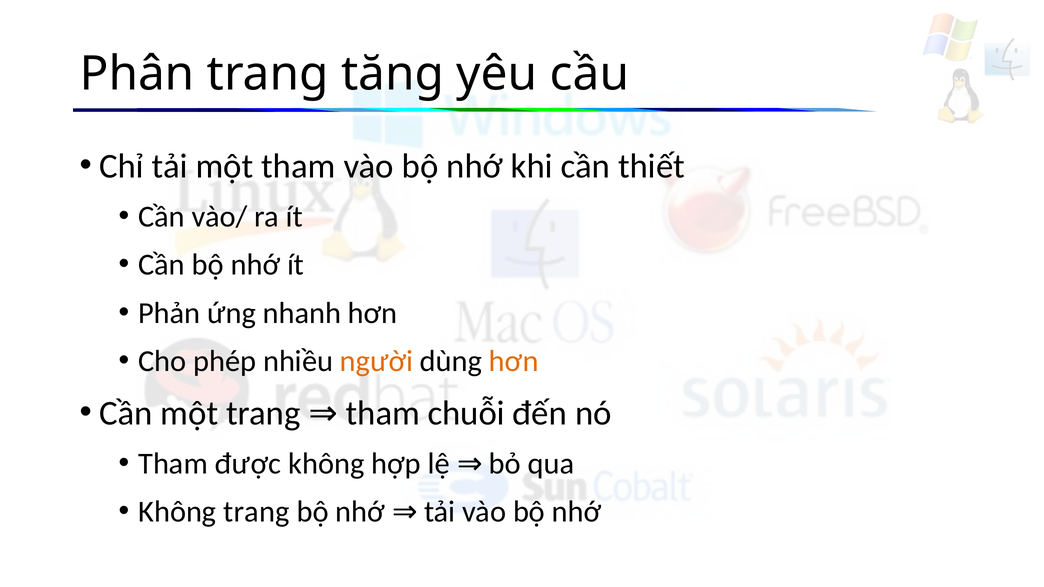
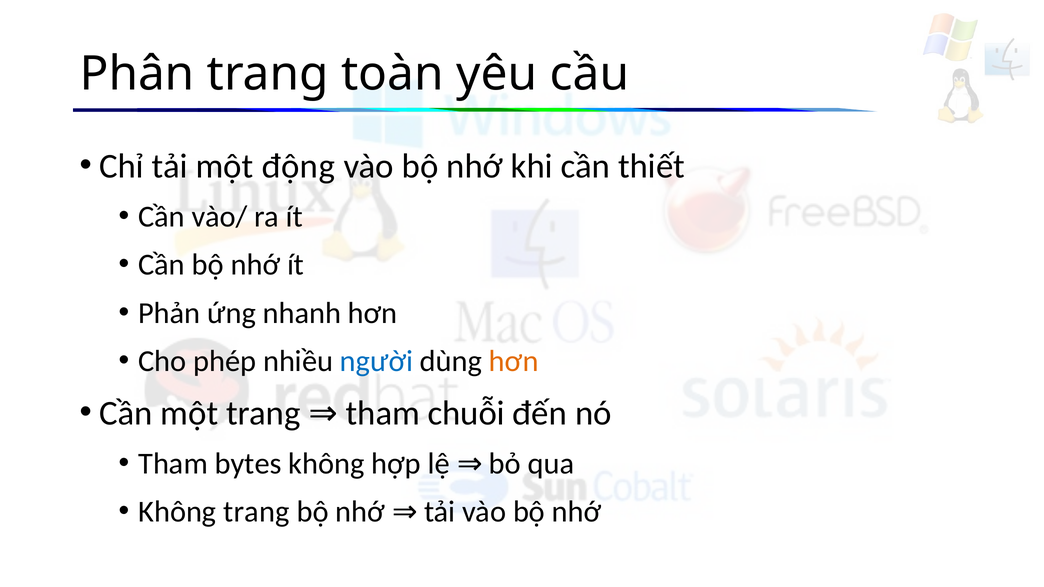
tăng: tăng -> toàn
một tham: tham -> động
người colour: orange -> blue
được: được -> bytes
